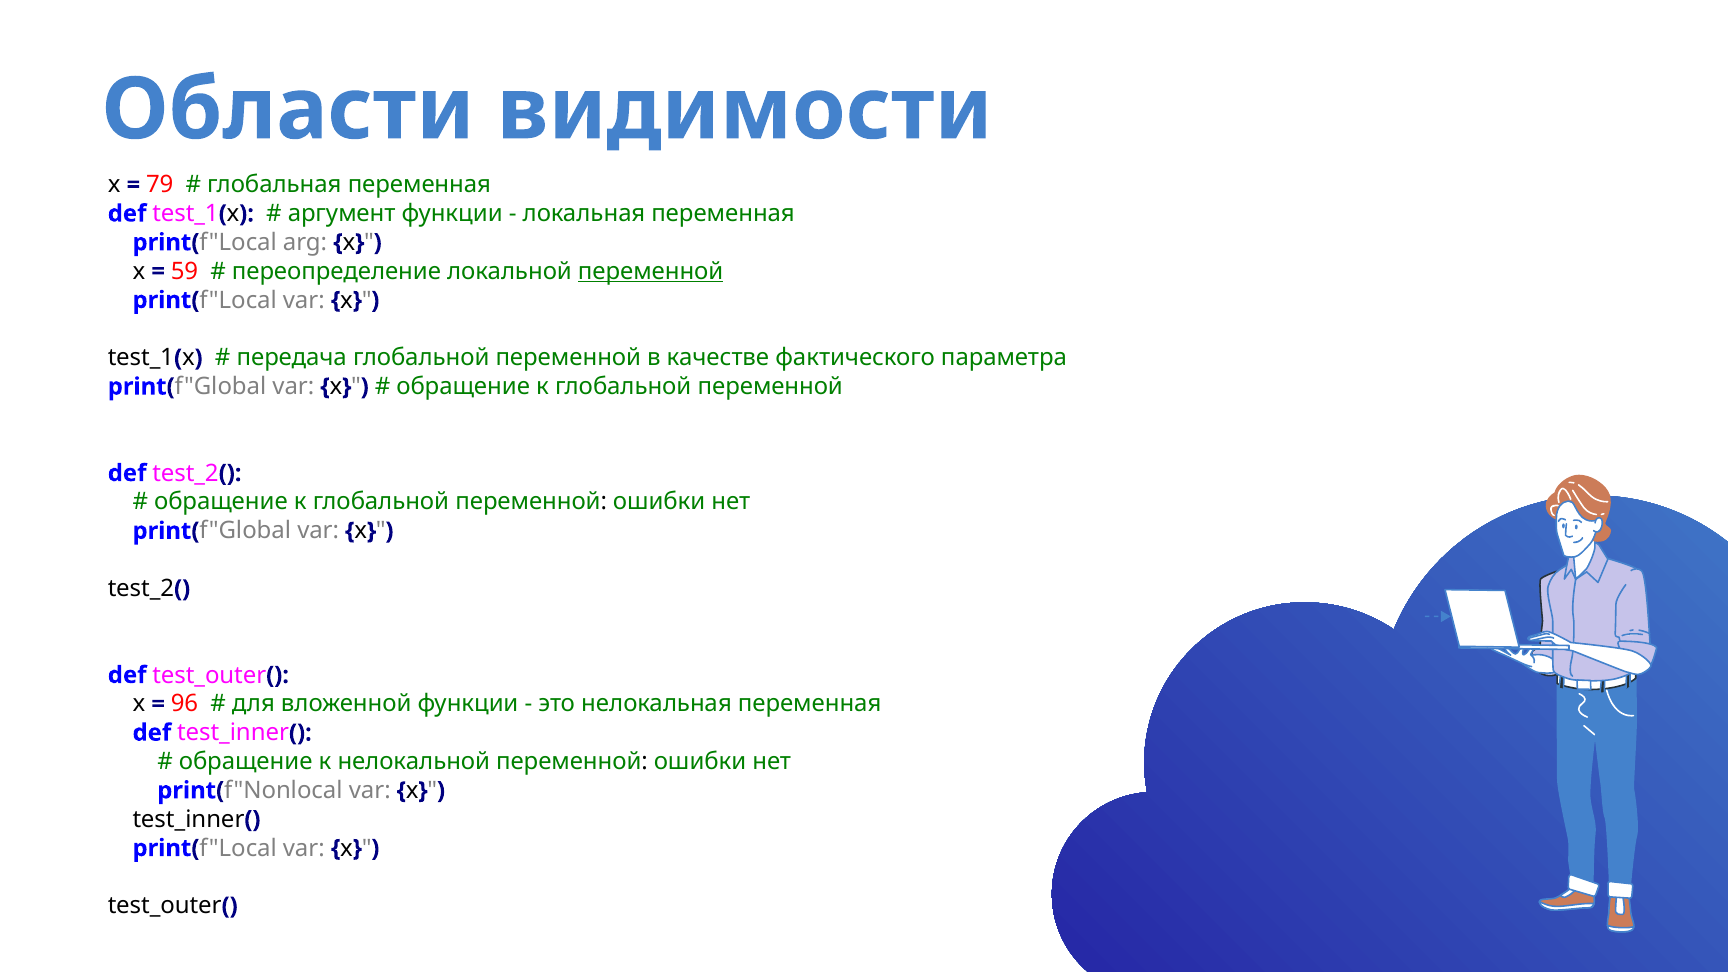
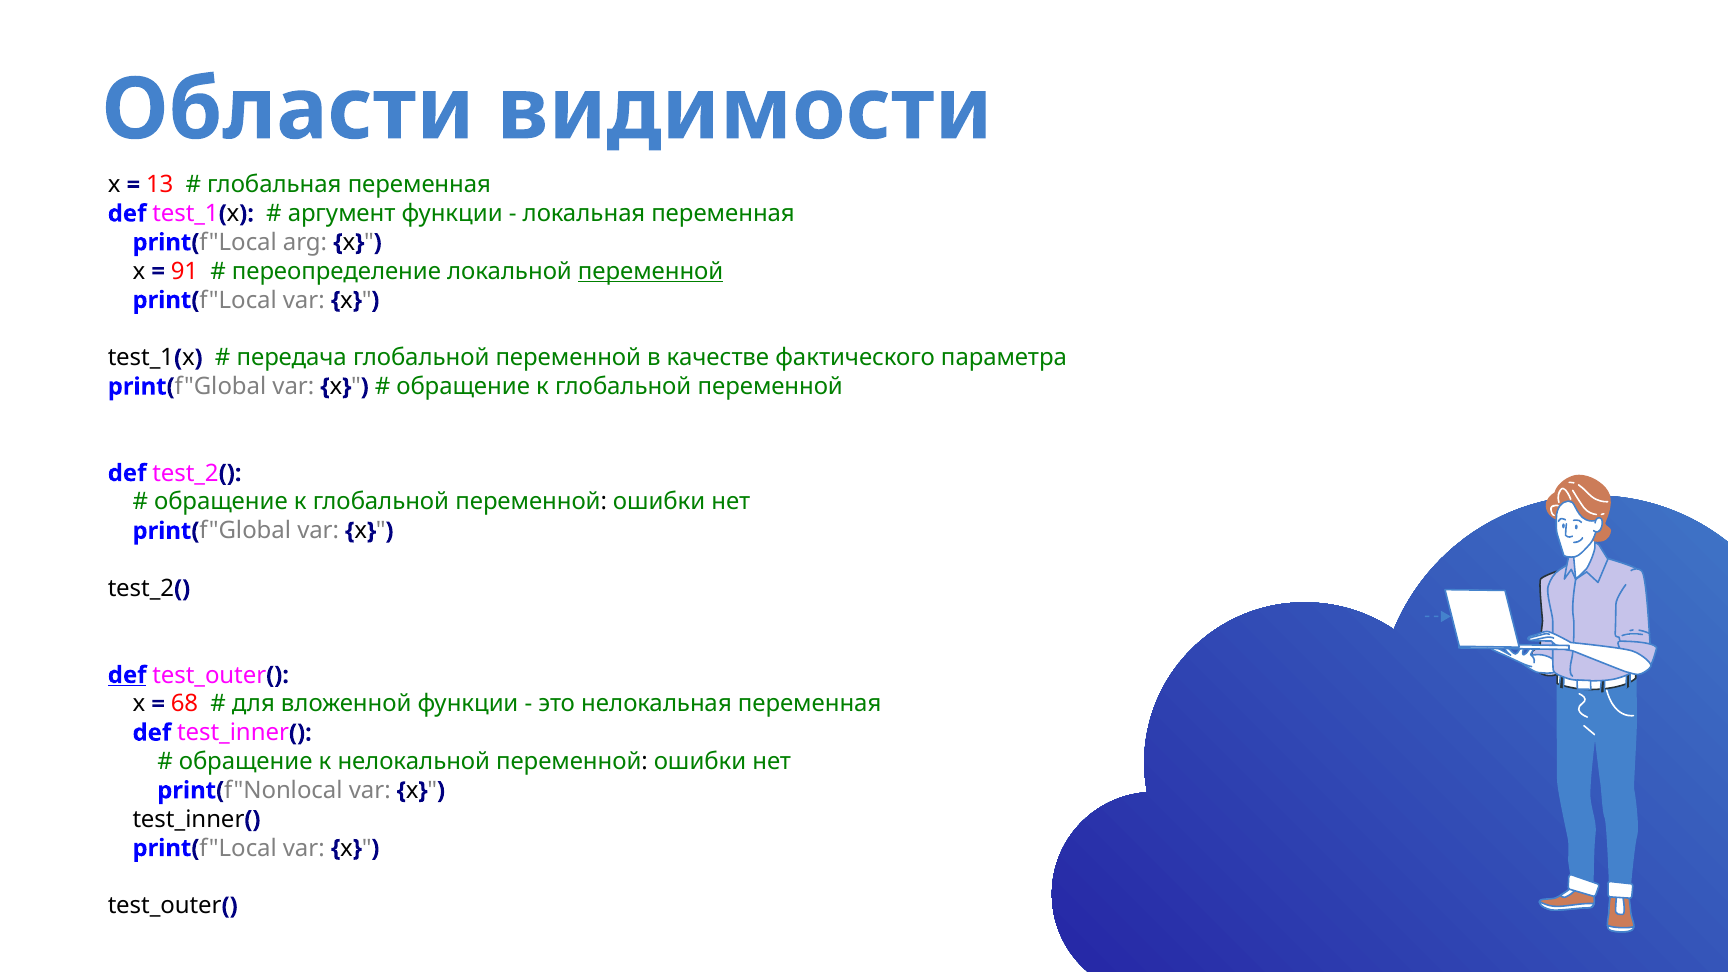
79: 79 -> 13
59: 59 -> 91
def at (127, 675) underline: none -> present
96: 96 -> 68
